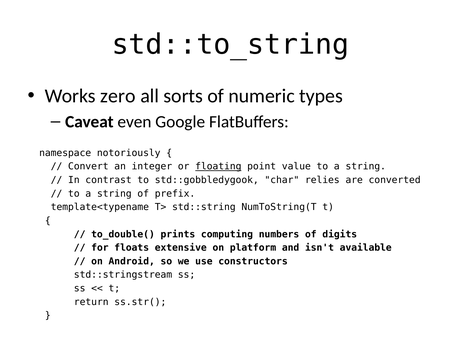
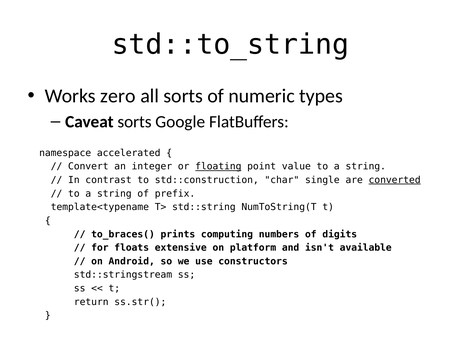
Caveat even: even -> sorts
notoriously: notoriously -> accelerated
std::gobbledygook: std::gobbledygook -> std::construction
relies: relies -> single
converted underline: none -> present
to_double(: to_double( -> to_braces(
